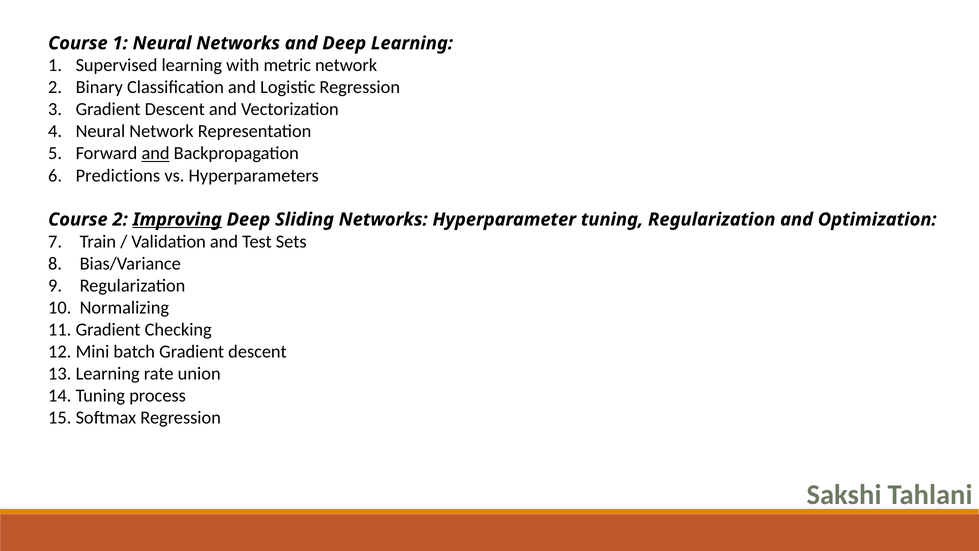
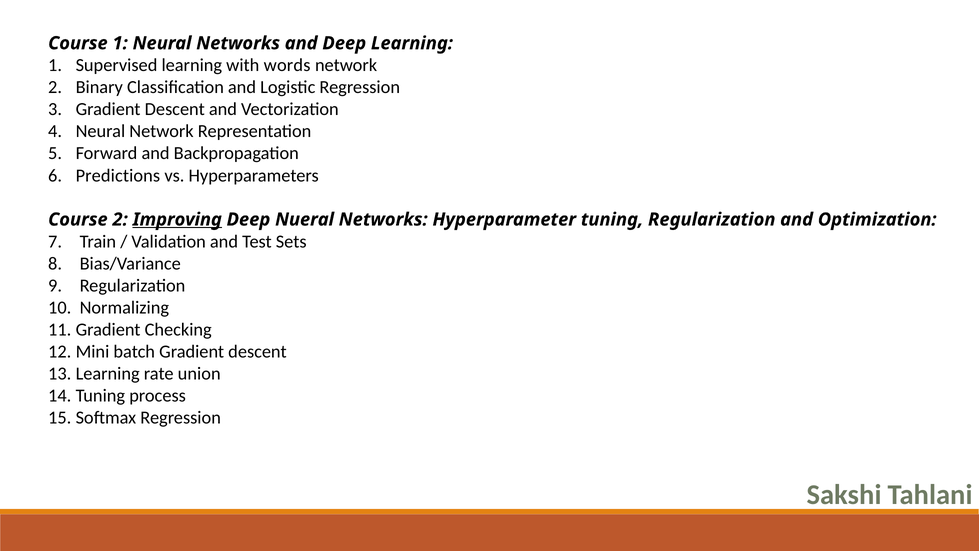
metric: metric -> words
and at (156, 153) underline: present -> none
Sliding: Sliding -> Nueral
